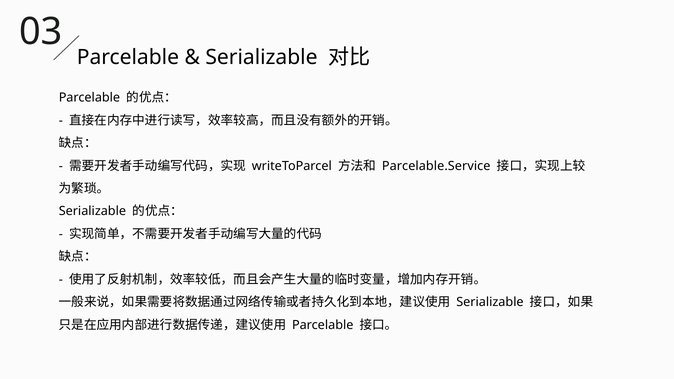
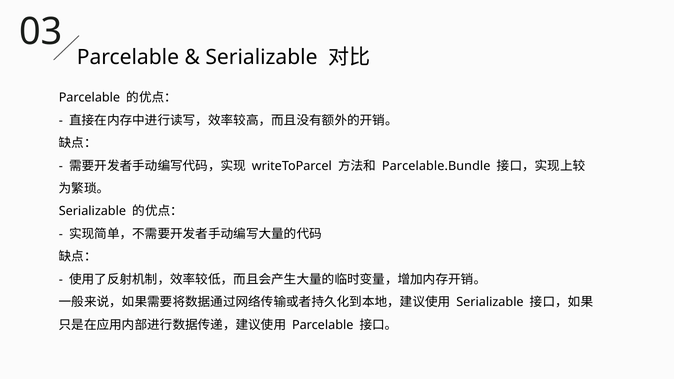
Parcelable.Service: Parcelable.Service -> Parcelable.Bundle
